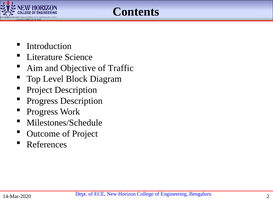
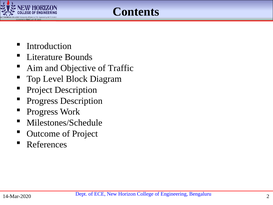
Science: Science -> Bounds
